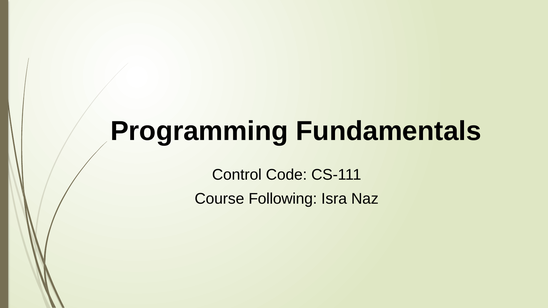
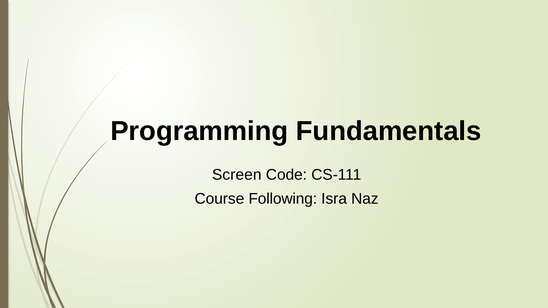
Control: Control -> Screen
